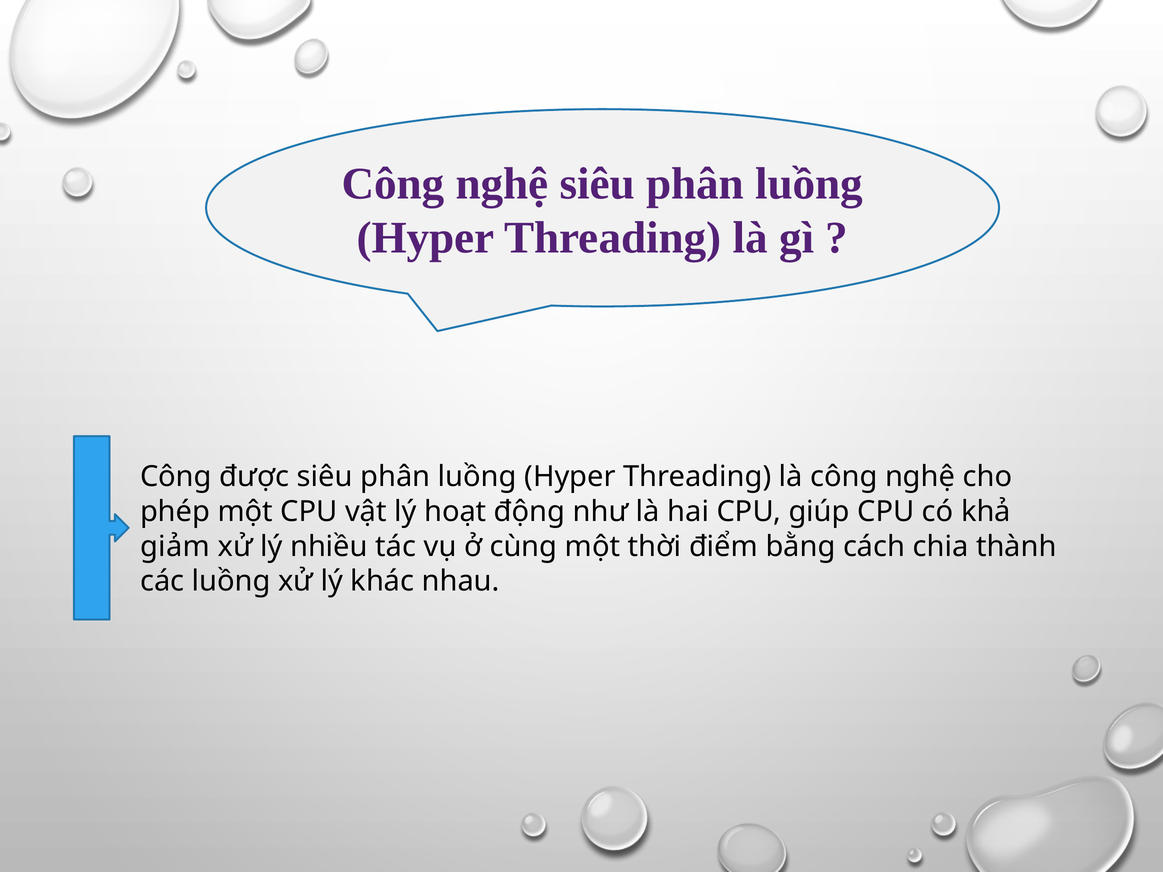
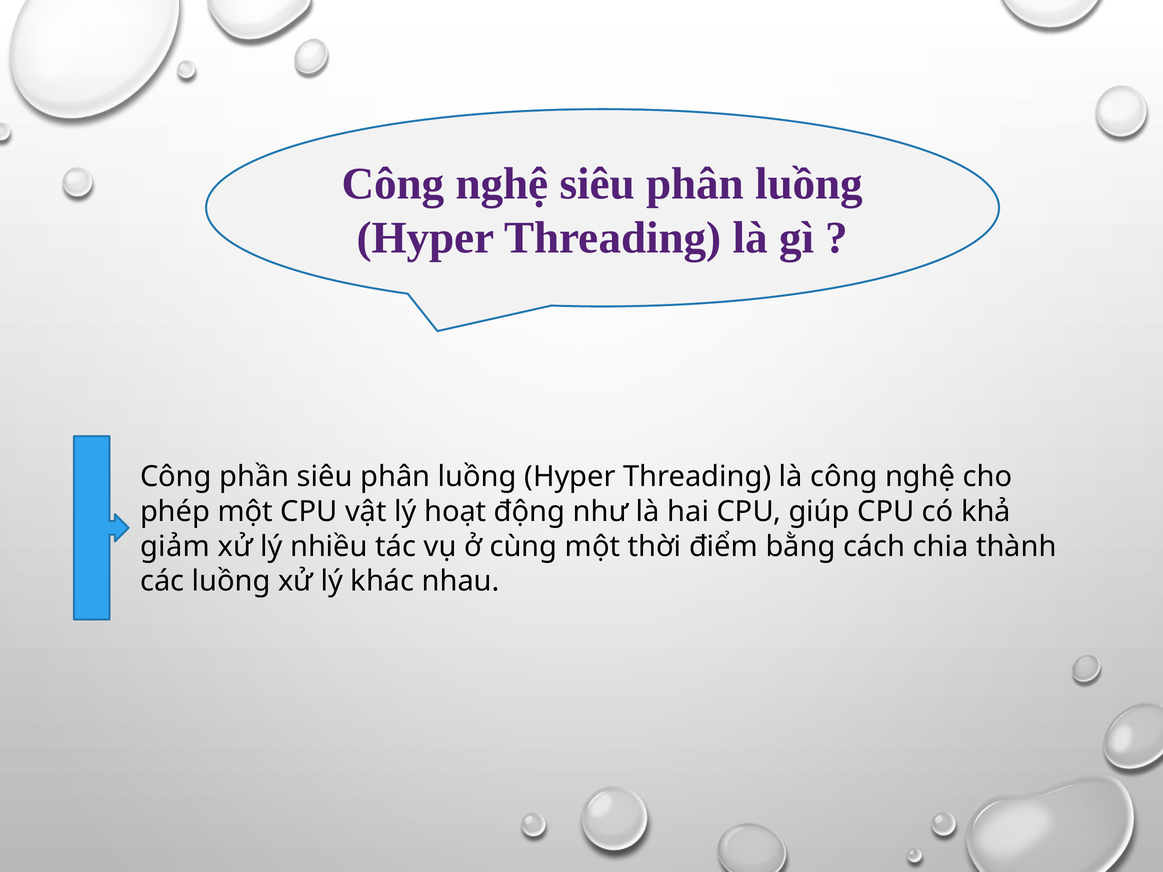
được: được -> phần
